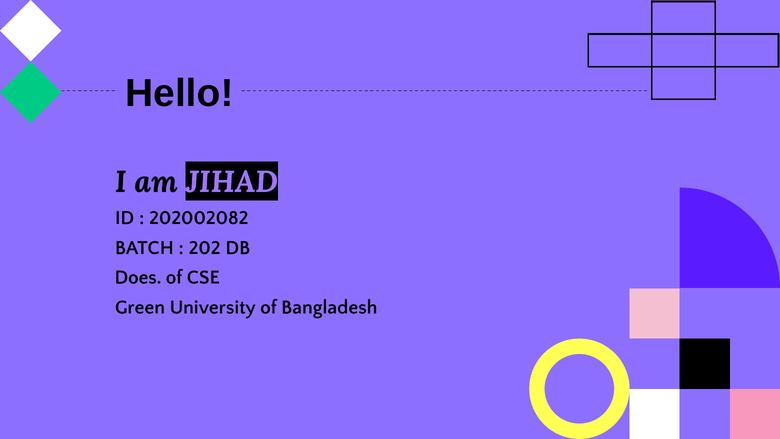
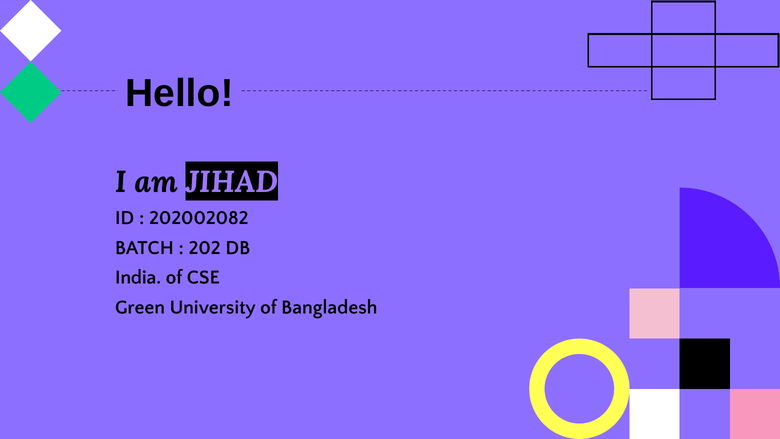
Does: Does -> India
